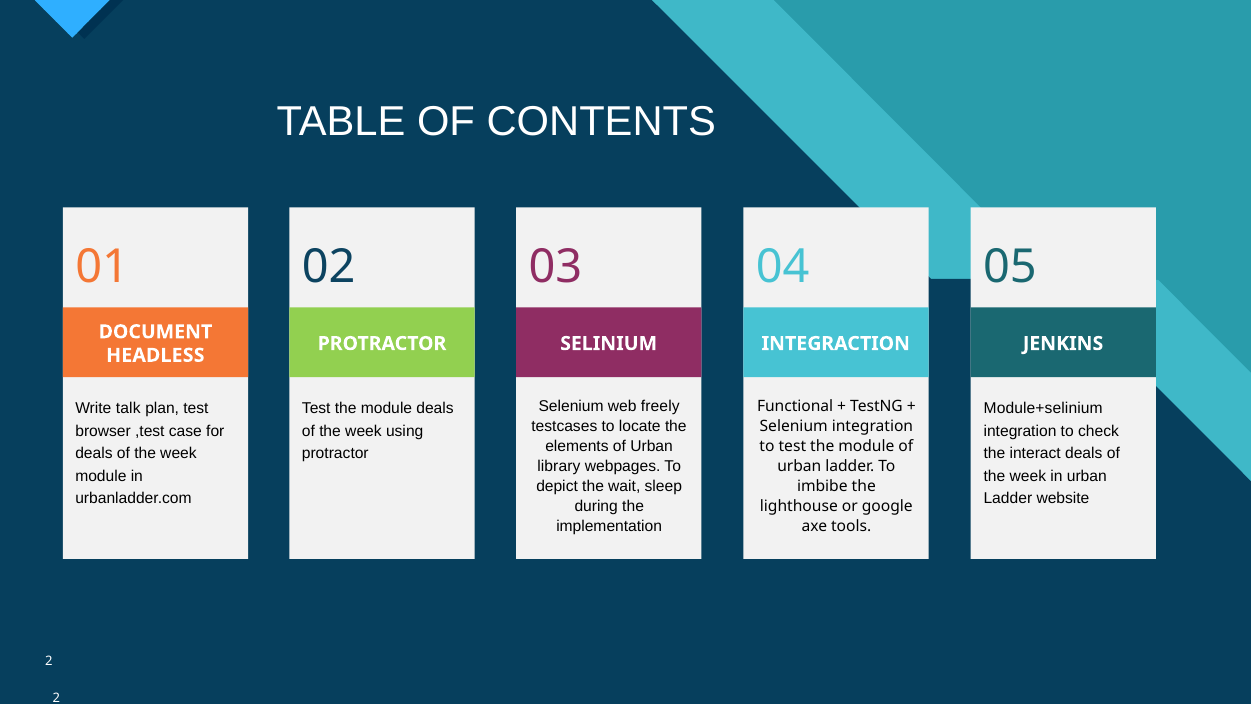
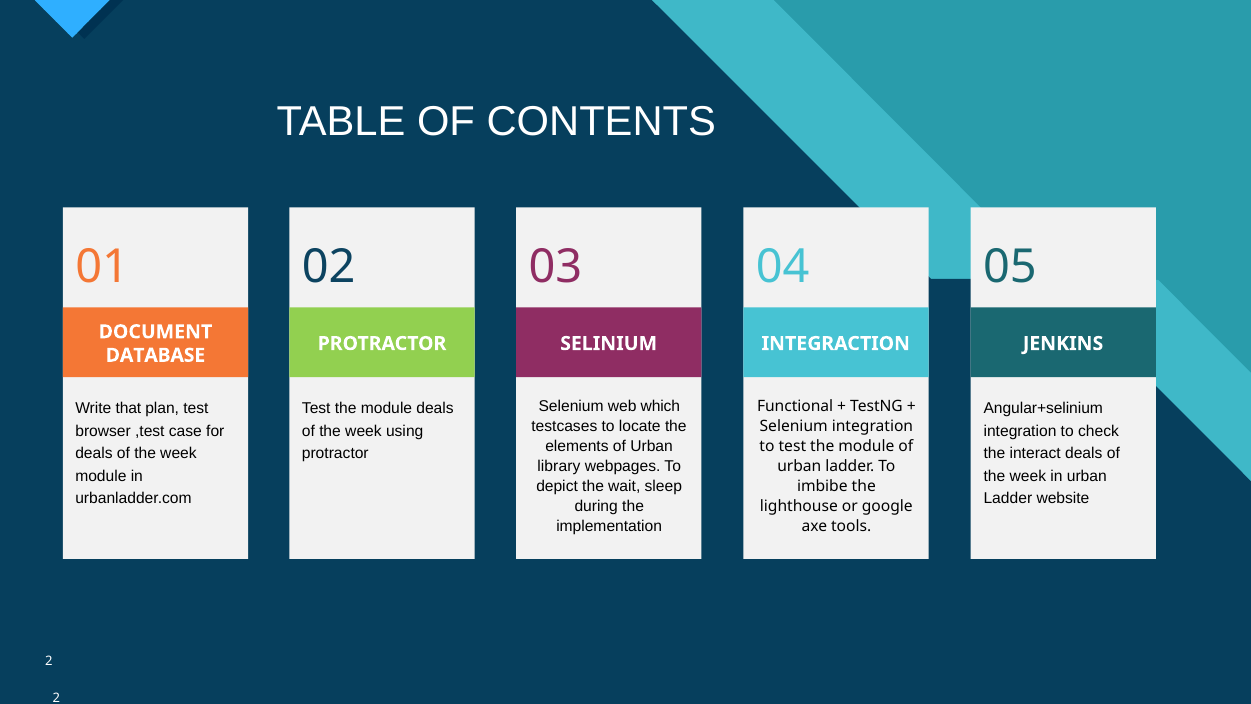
HEADLESS: HEADLESS -> DATABASE
freely: freely -> which
talk: talk -> that
Module+selinium: Module+selinium -> Angular+selinium
